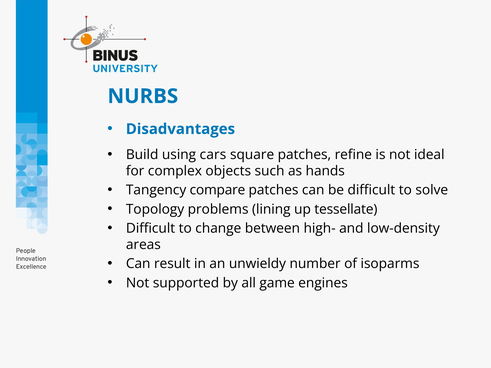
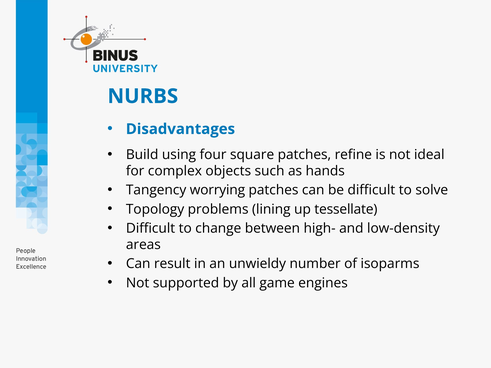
cars: cars -> four
compare: compare -> worrying
